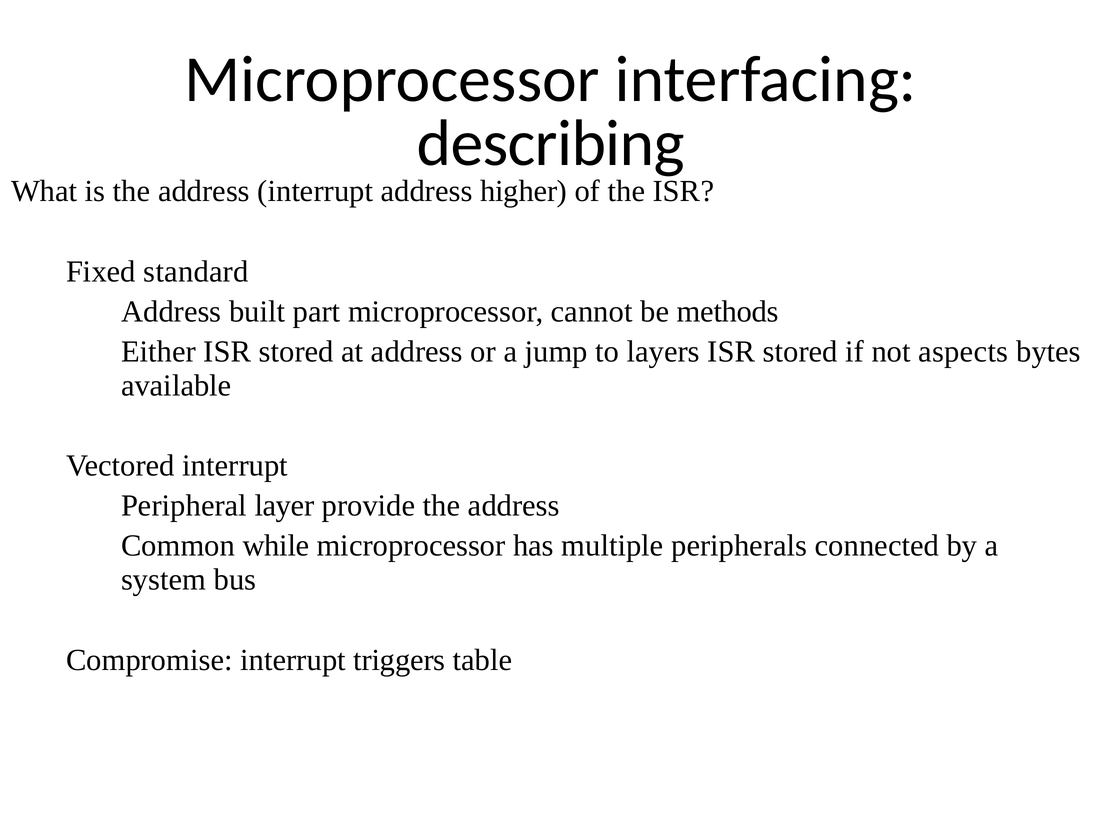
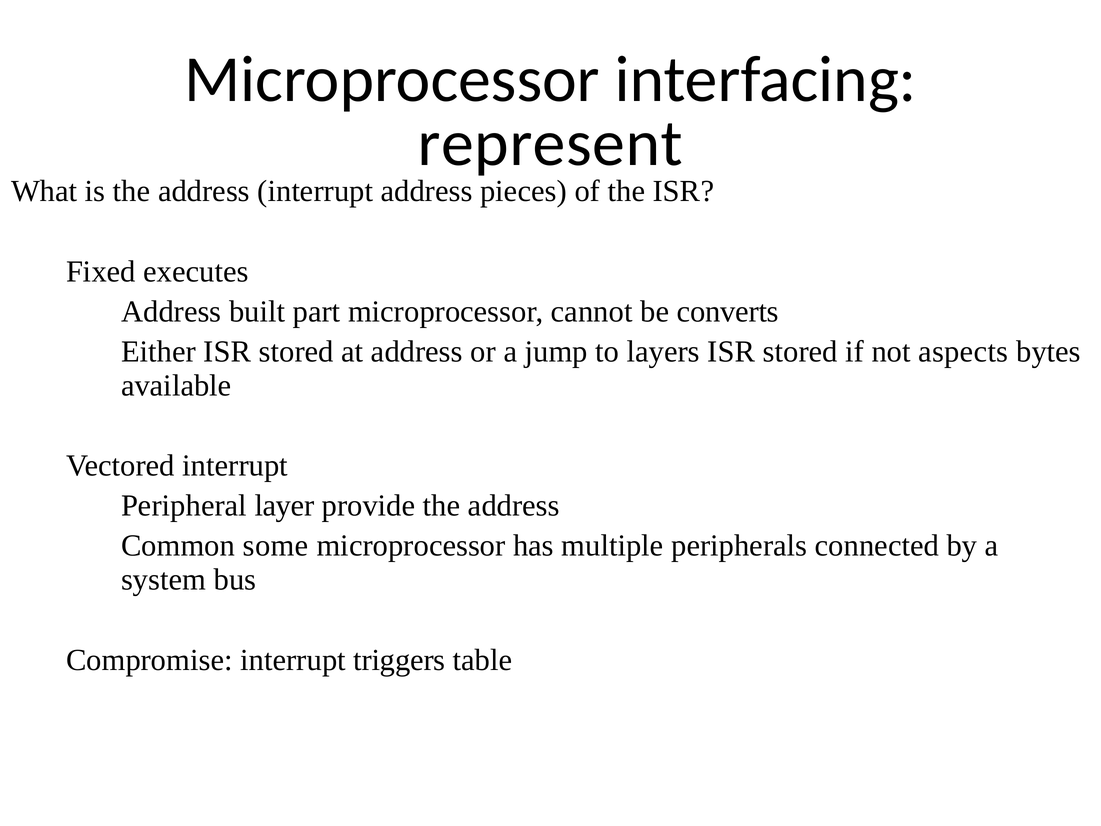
describing: describing -> represent
higher: higher -> pieces
standard: standard -> executes
methods: methods -> converts
while: while -> some
